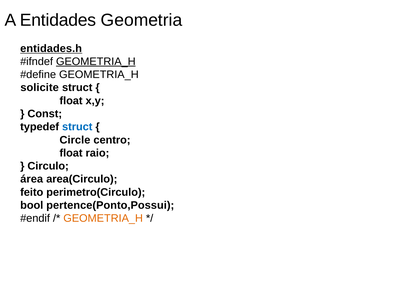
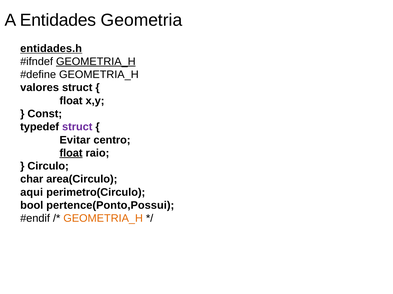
solicite: solicite -> valores
struct at (77, 127) colour: blue -> purple
Circle: Circle -> Evitar
float at (71, 153) underline: none -> present
área: área -> char
feito: feito -> aqui
